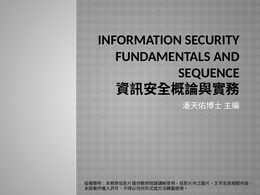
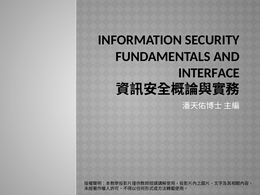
SEQUENCE: SEQUENCE -> INTERFACE
